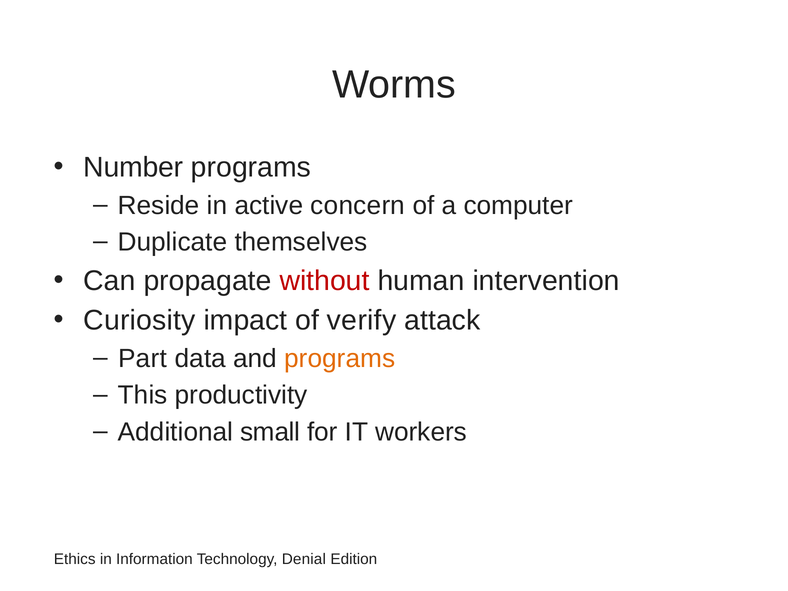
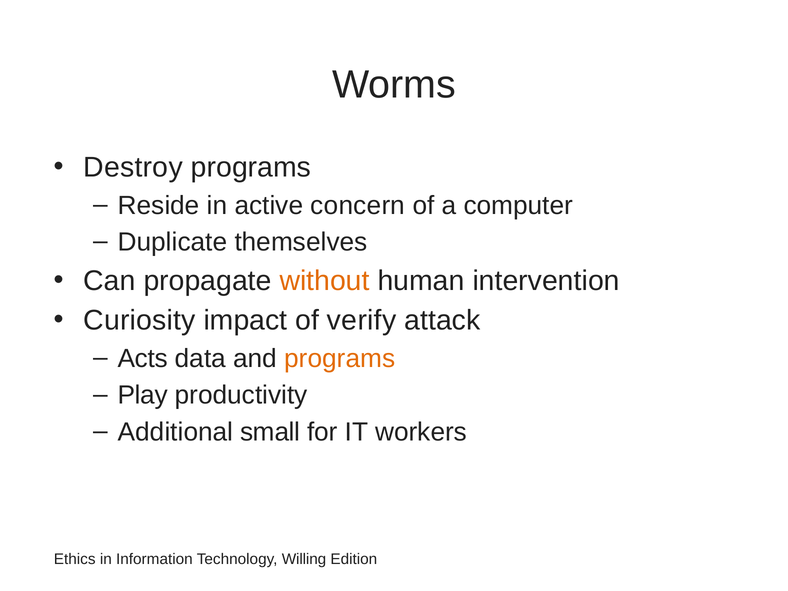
Number: Number -> Destroy
without colour: red -> orange
Part: Part -> Acts
This: This -> Play
Denial: Denial -> Willing
